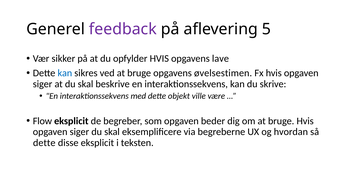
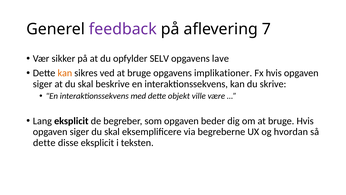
5: 5 -> 7
opfylder HVIS: HVIS -> SELV
kan at (65, 73) colour: blue -> orange
øvelsestimen: øvelsestimen -> implikationer
Flow: Flow -> Lang
